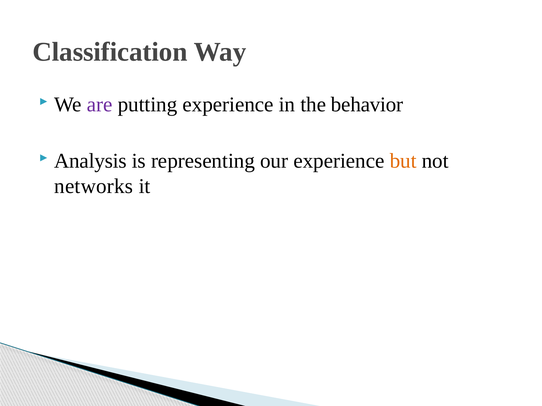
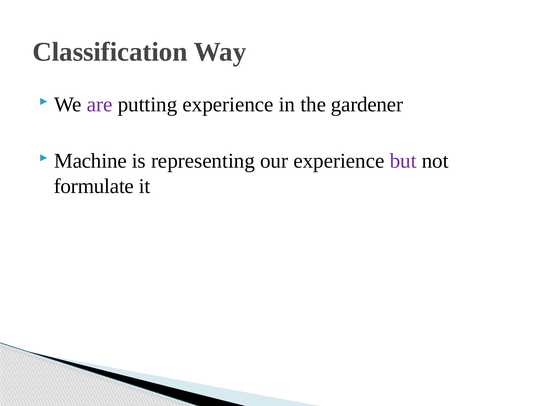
behavior: behavior -> gardener
Analysis: Analysis -> Machine
but colour: orange -> purple
networks: networks -> formulate
